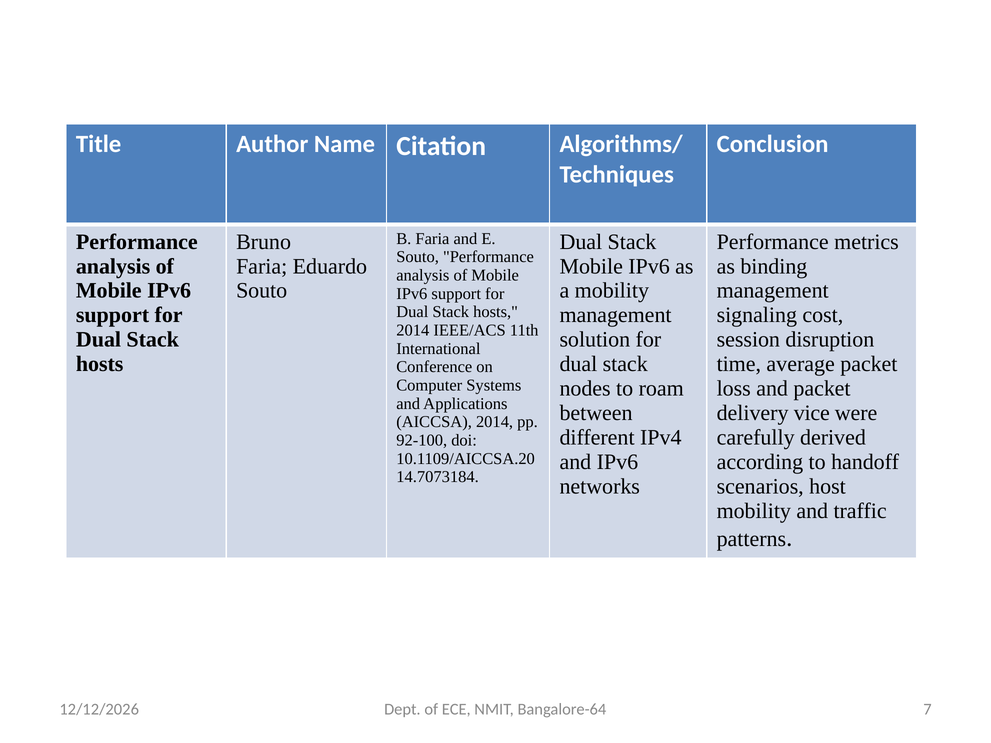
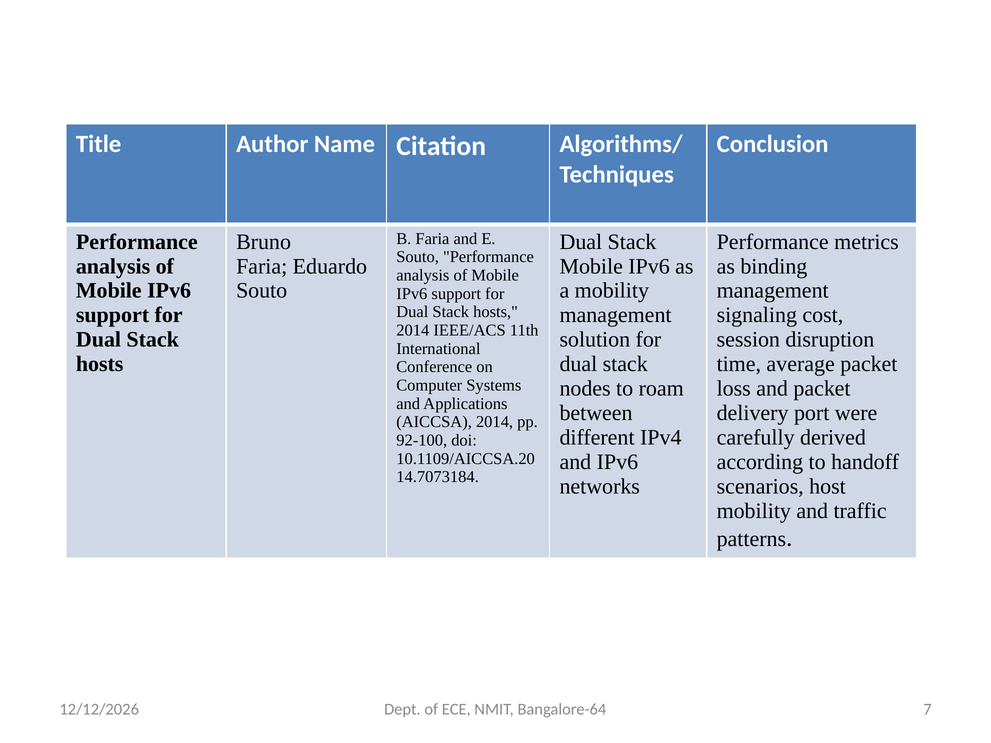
vice: vice -> port
